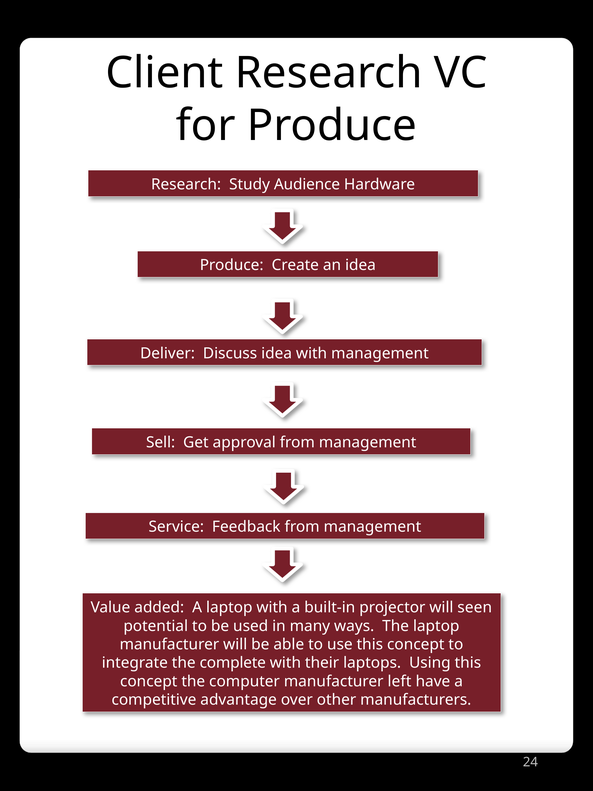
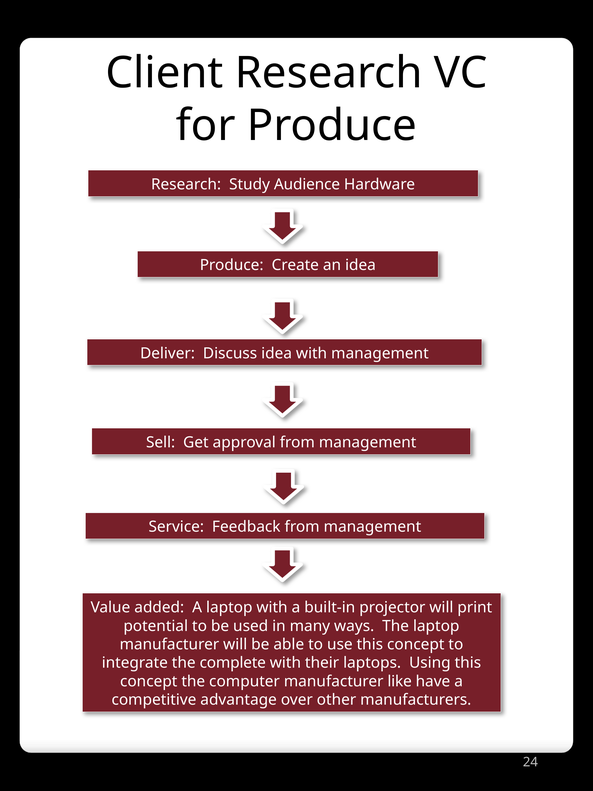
seen: seen -> print
left: left -> like
